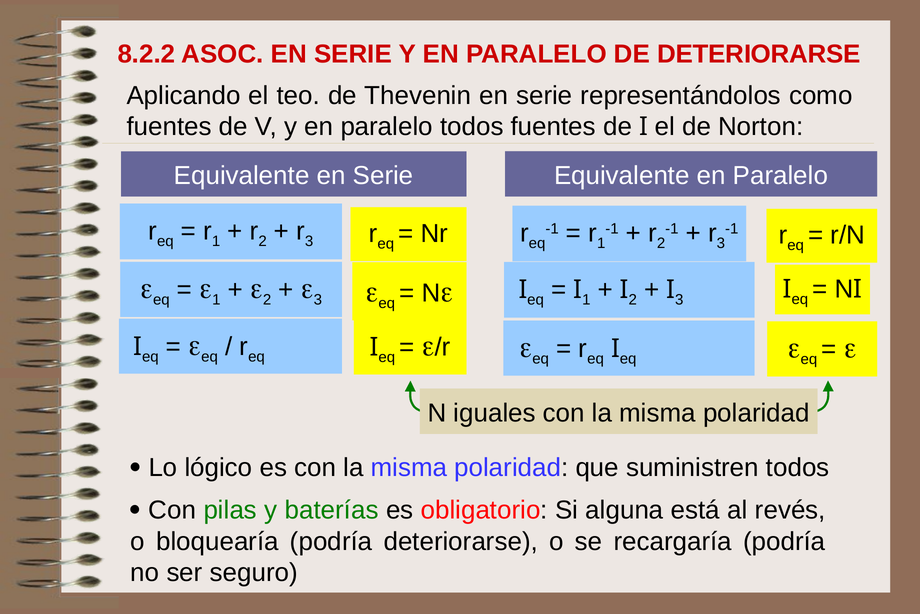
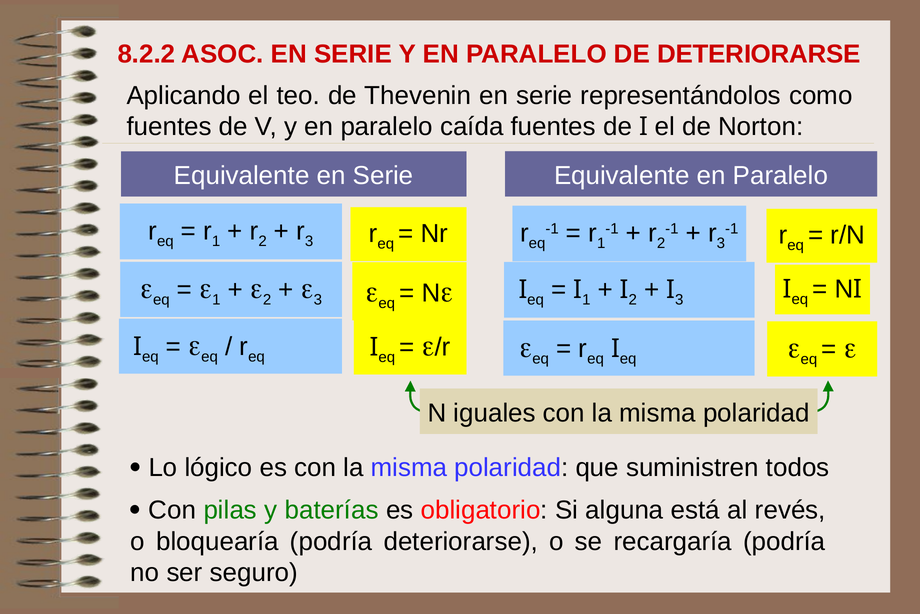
paralelo todos: todos -> caída
